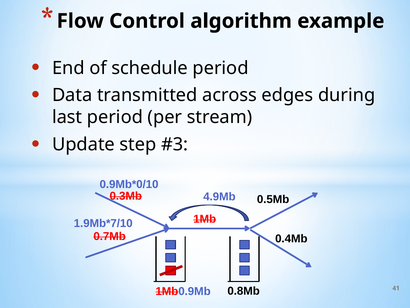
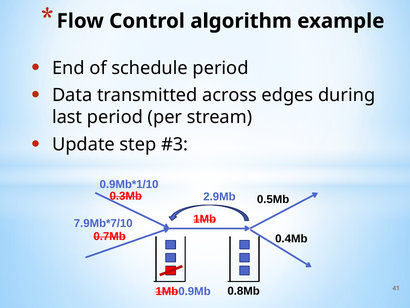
0/10: 0/10 -> 1/10
4.9Mb: 4.9Mb -> 2.9Mb
1.9Mb: 1.9Mb -> 7.9Mb
